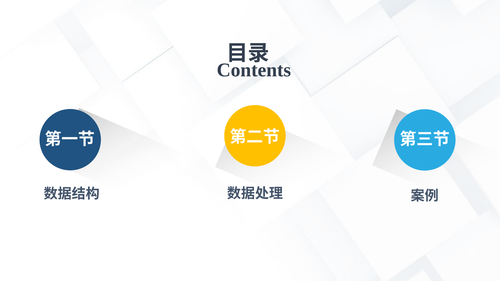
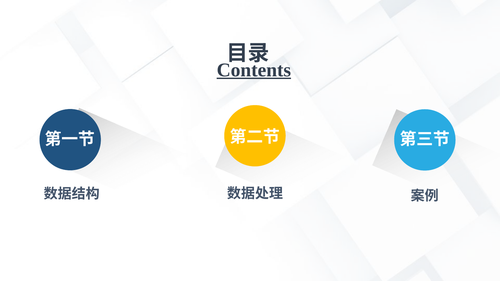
Contents underline: none -> present
